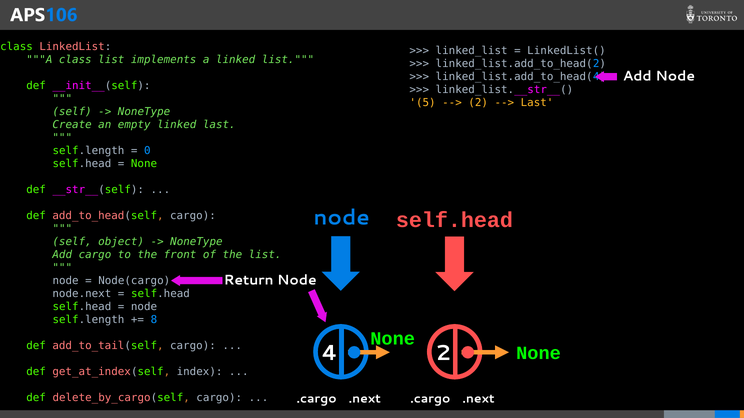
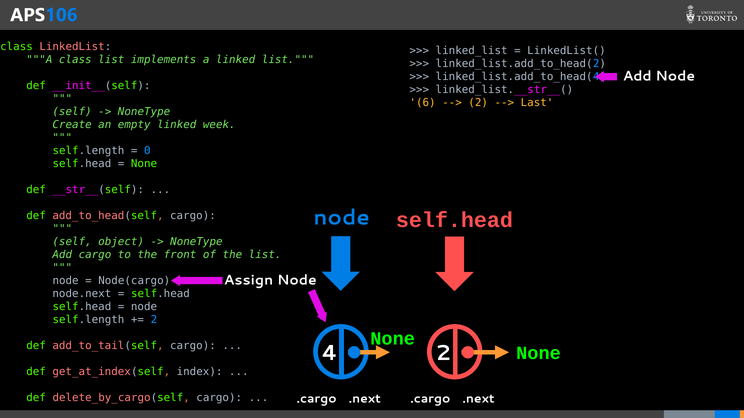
5: 5 -> 6
linked last: last -> week
Return: Return -> Assign
8 at (154, 320): 8 -> 2
